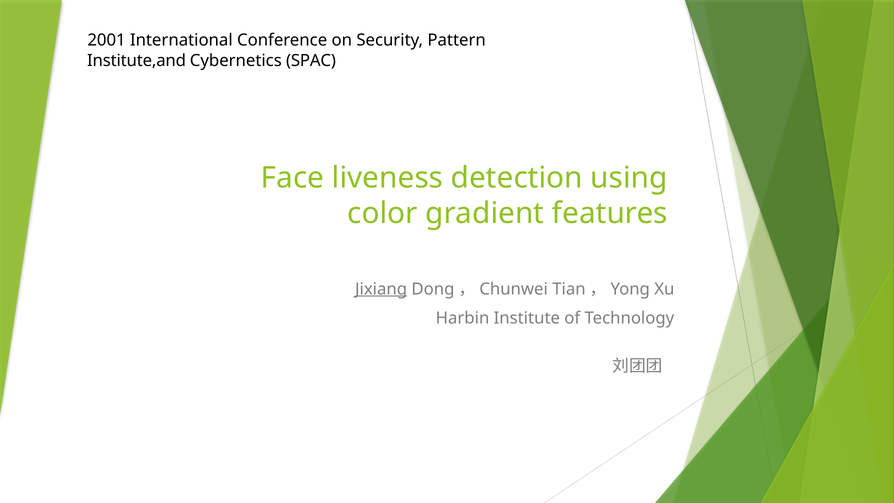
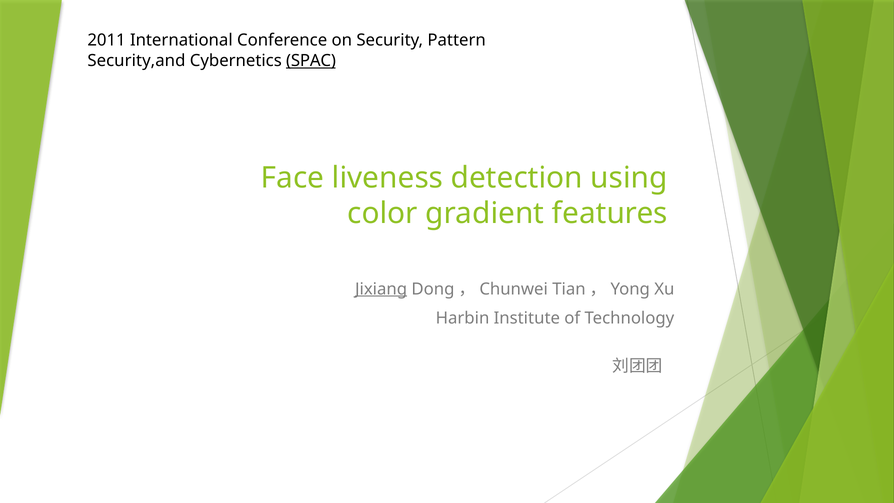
2001: 2001 -> 2011
Institute,and: Institute,and -> Security,and
SPAC underline: none -> present
